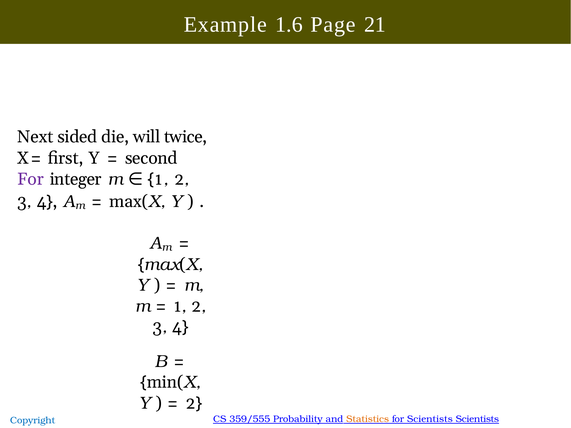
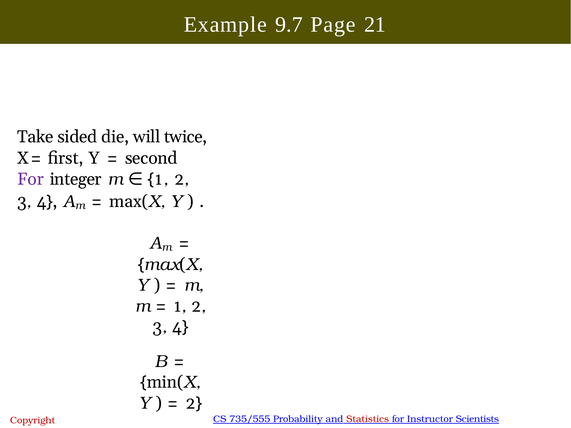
1.6: 1.6 -> 9.7
Next: Next -> Take
Copyright colour: blue -> red
359/555: 359/555 -> 735/555
Statistics colour: orange -> red
for Scientists: Scientists -> Instructor
